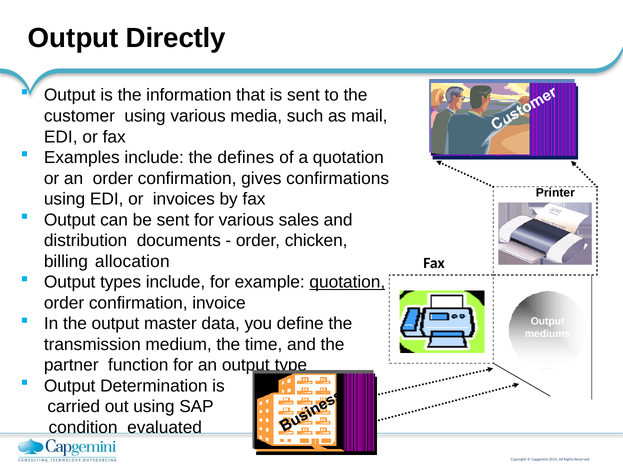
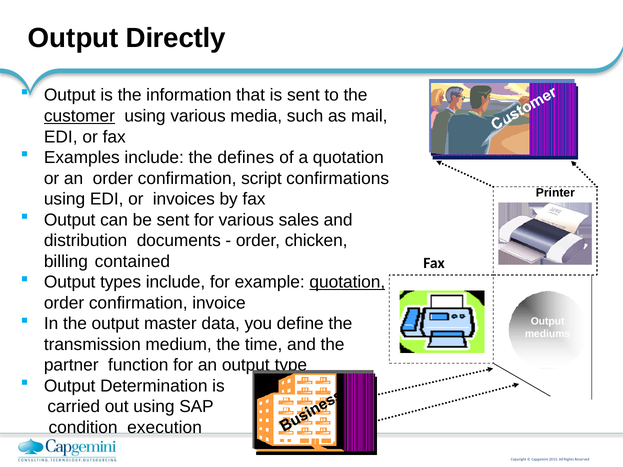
customer underline: none -> present
gives: gives -> script
allocation: allocation -> contained
evaluated: evaluated -> execution
